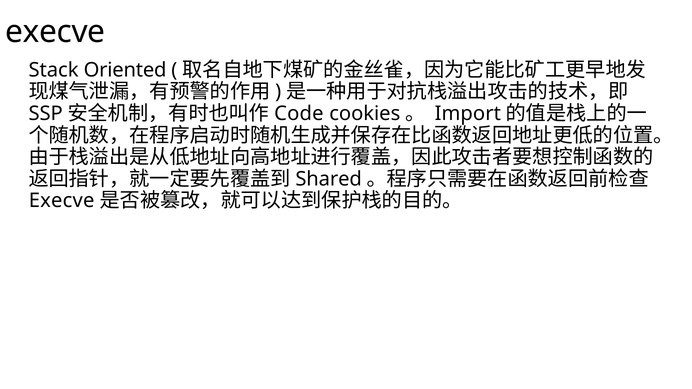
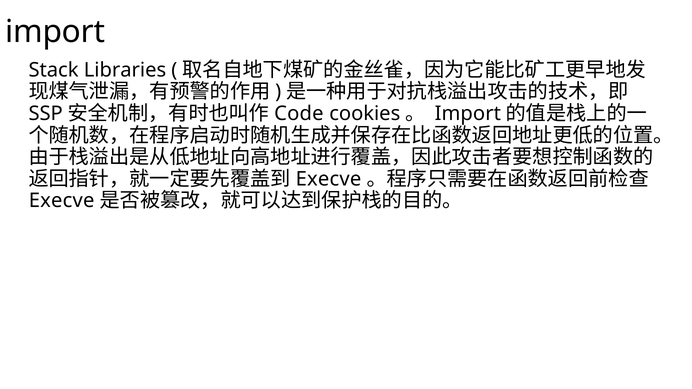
execve at (55, 32): execve -> import
Oriented: Oriented -> Libraries
Shared at (329, 179): Shared -> Execve
